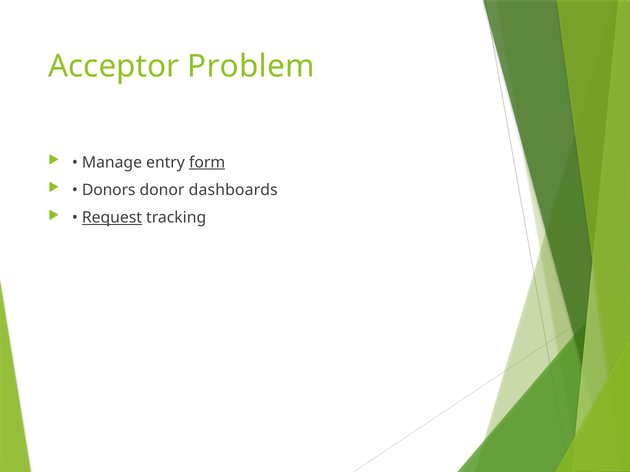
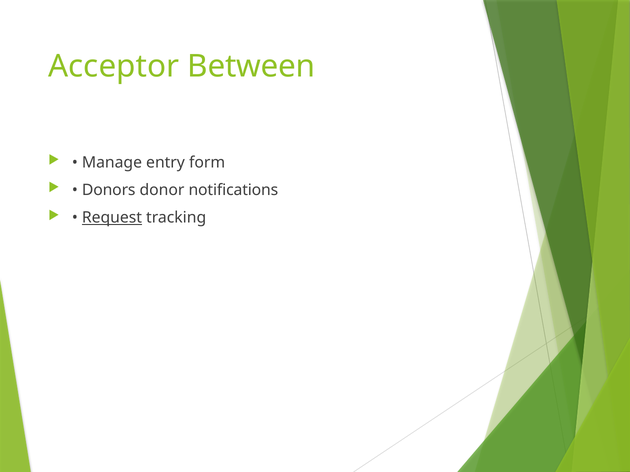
Problem: Problem -> Between
form underline: present -> none
dashboards: dashboards -> notifications
